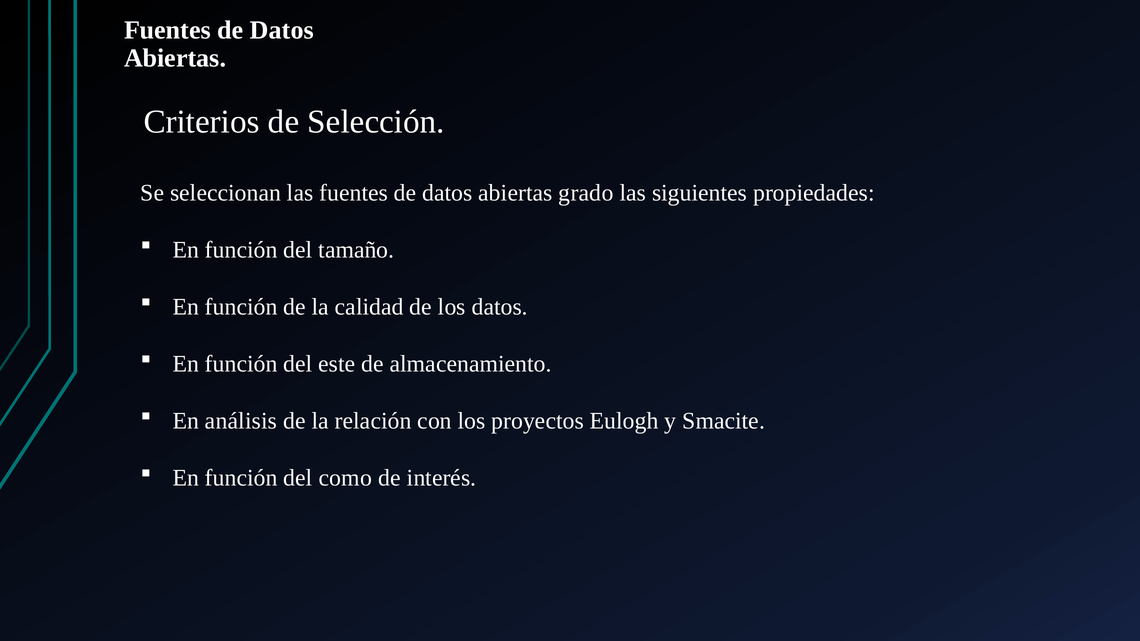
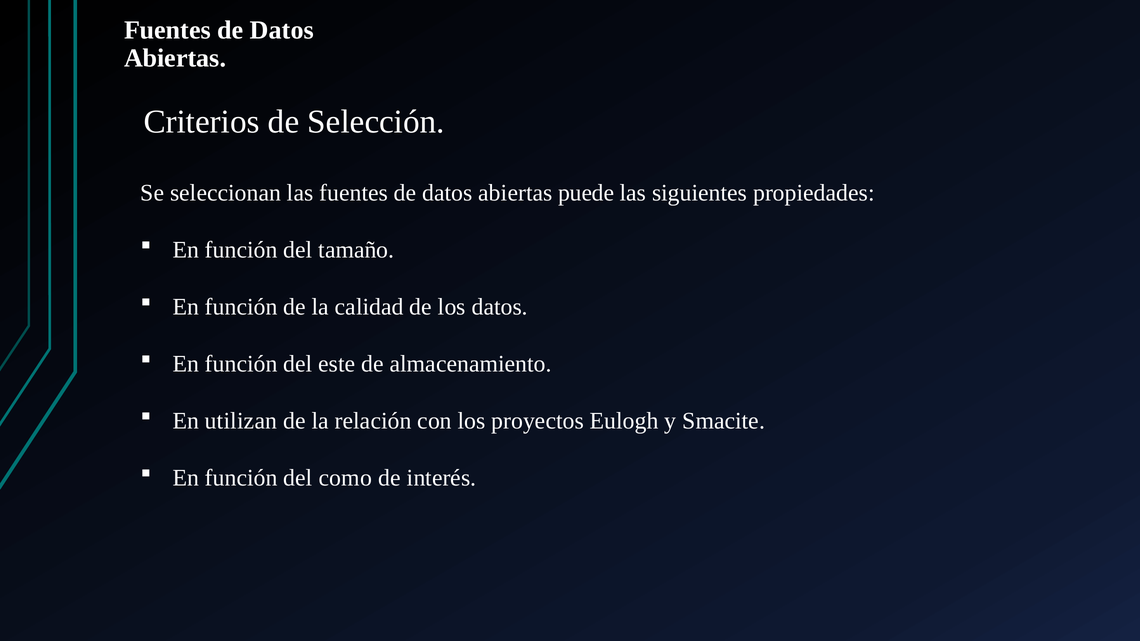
grado: grado -> puede
análisis: análisis -> utilizan
